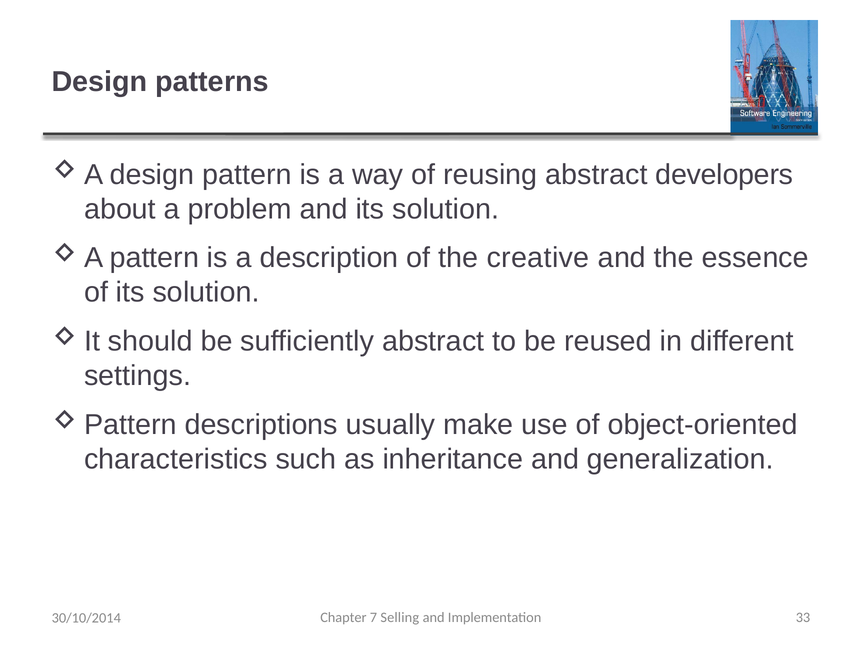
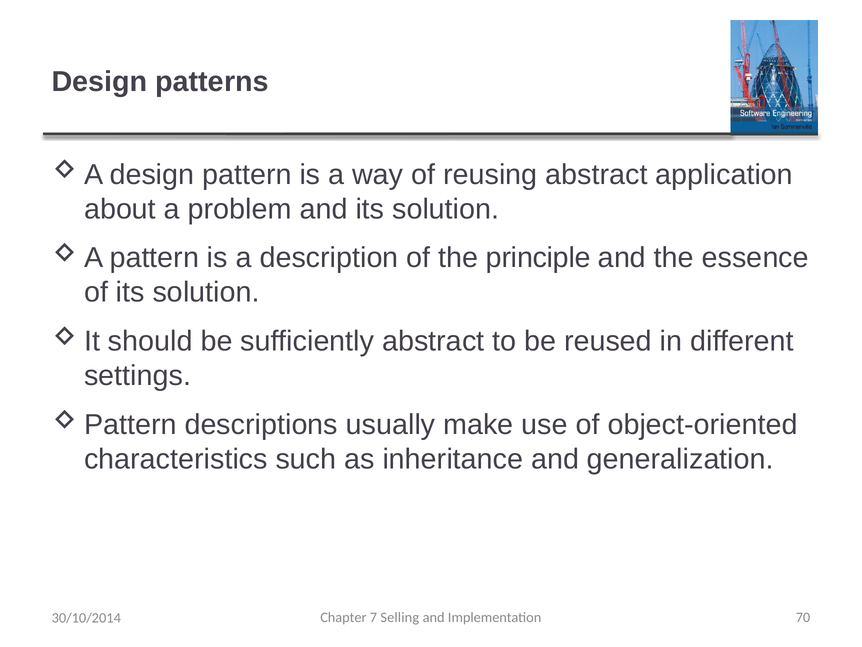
developers: developers -> application
creative: creative -> principle
33: 33 -> 70
